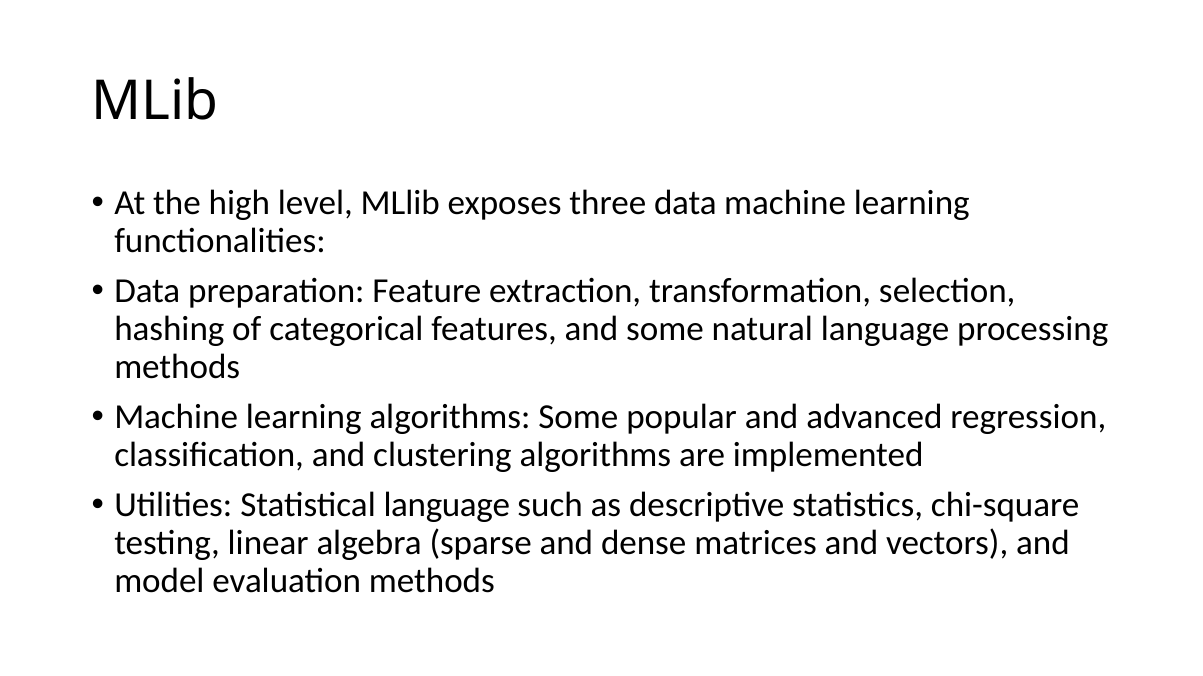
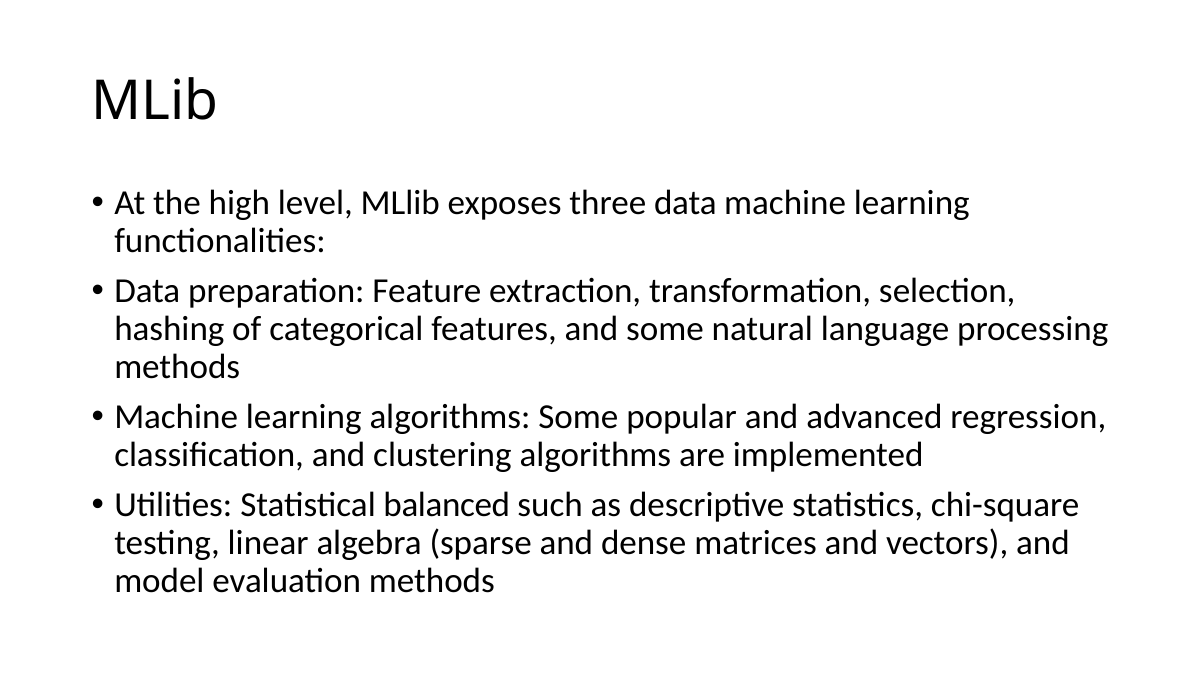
Statistical language: language -> balanced
